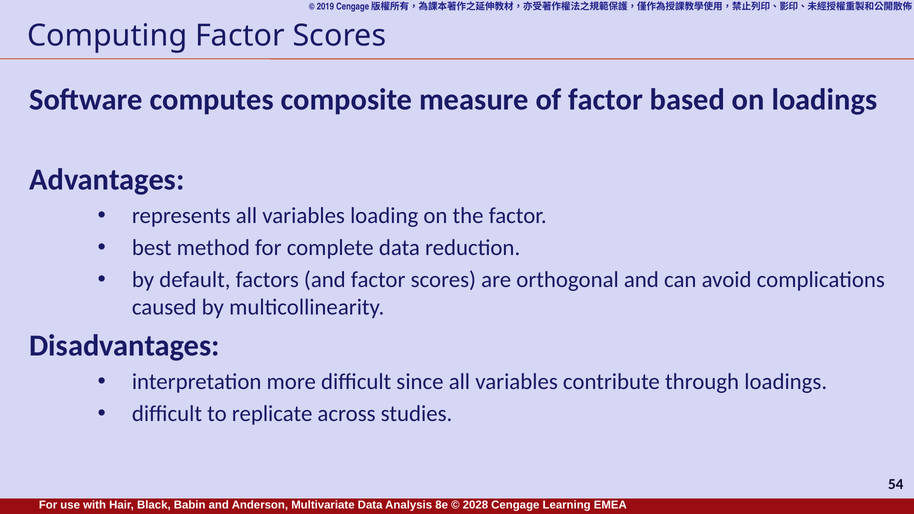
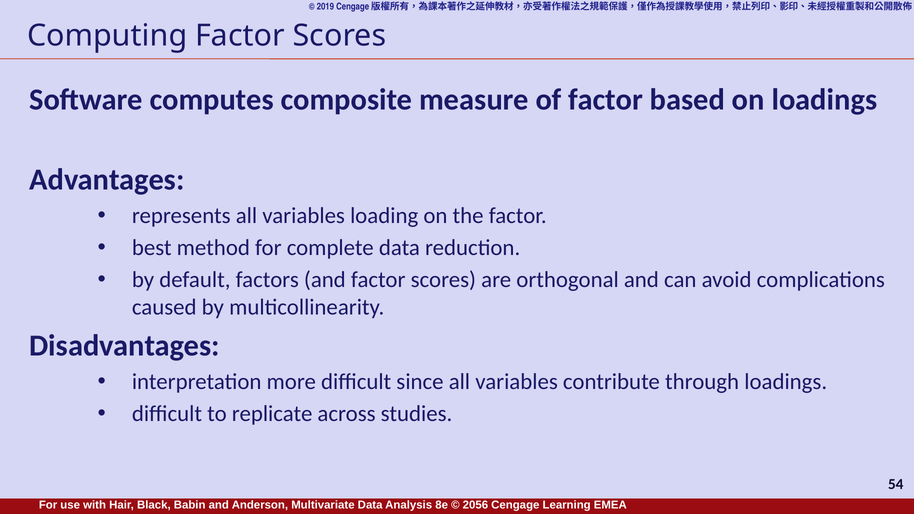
2028: 2028 -> 2056
